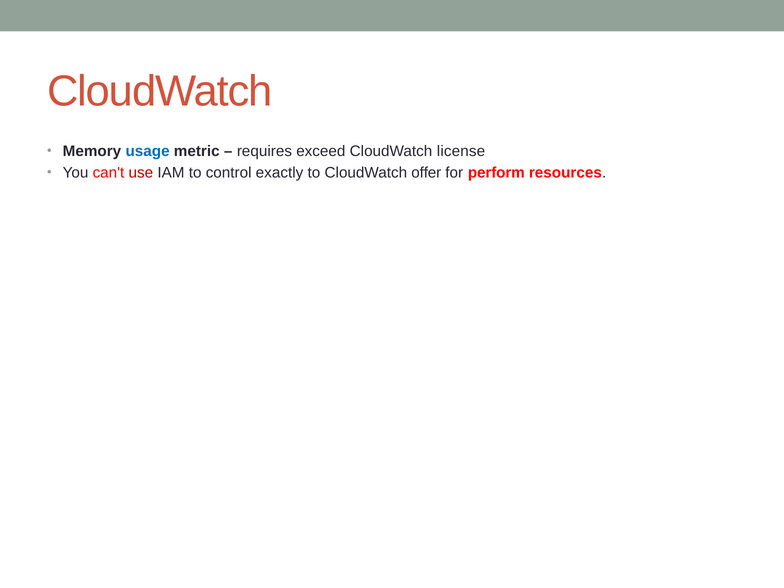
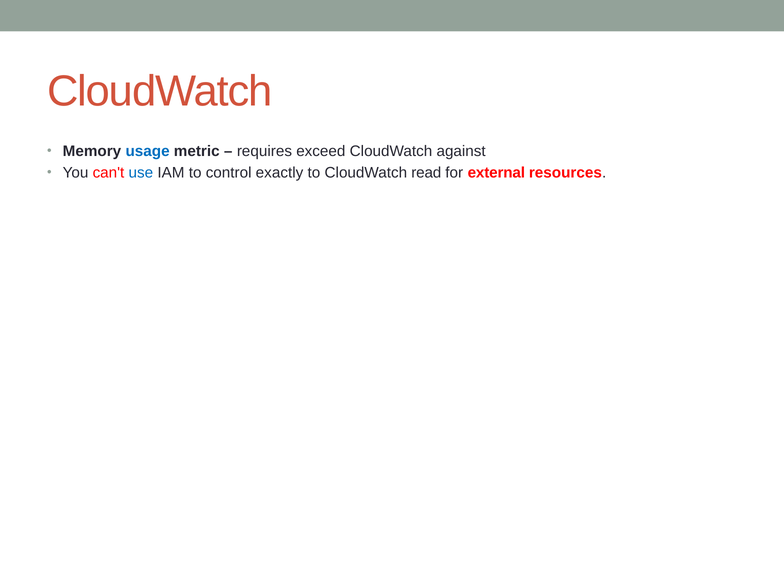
license: license -> against
use colour: red -> blue
offer: offer -> read
perform: perform -> external
